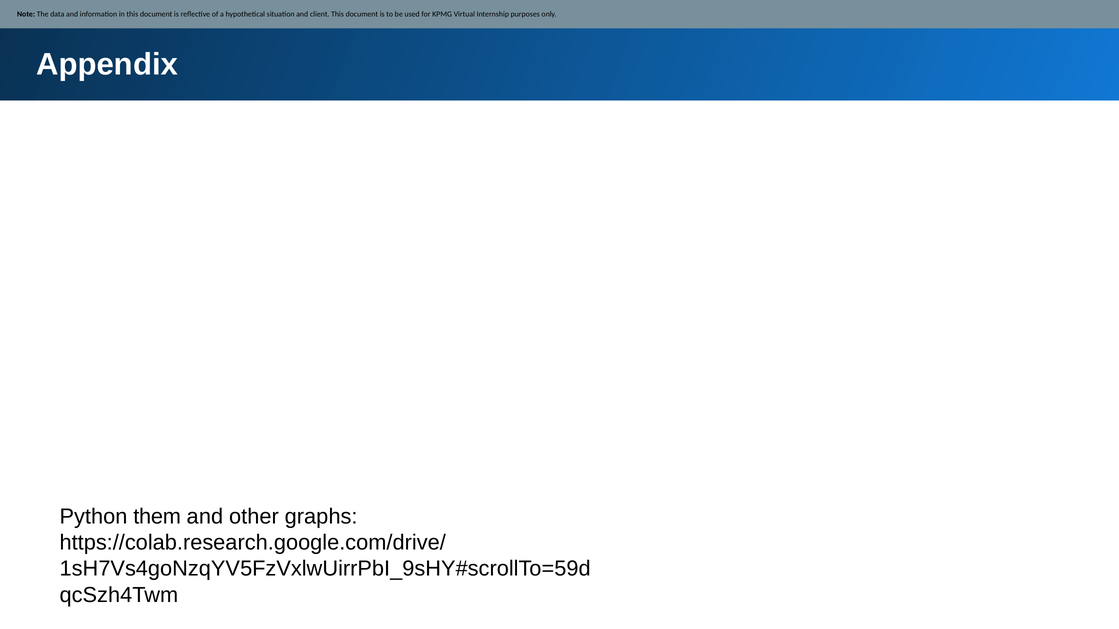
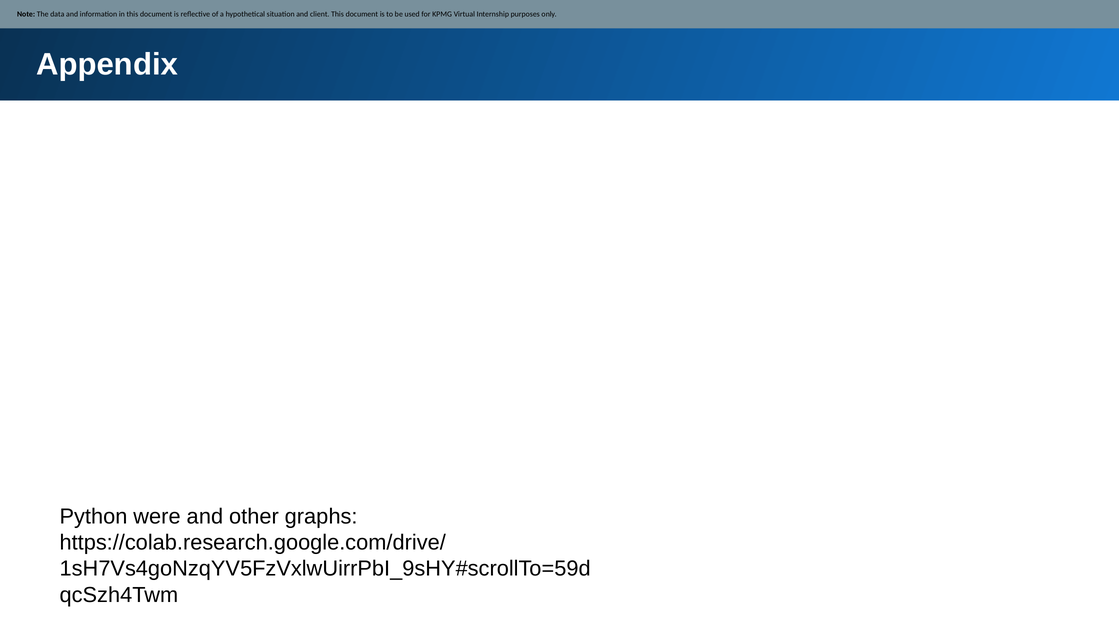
them: them -> were
